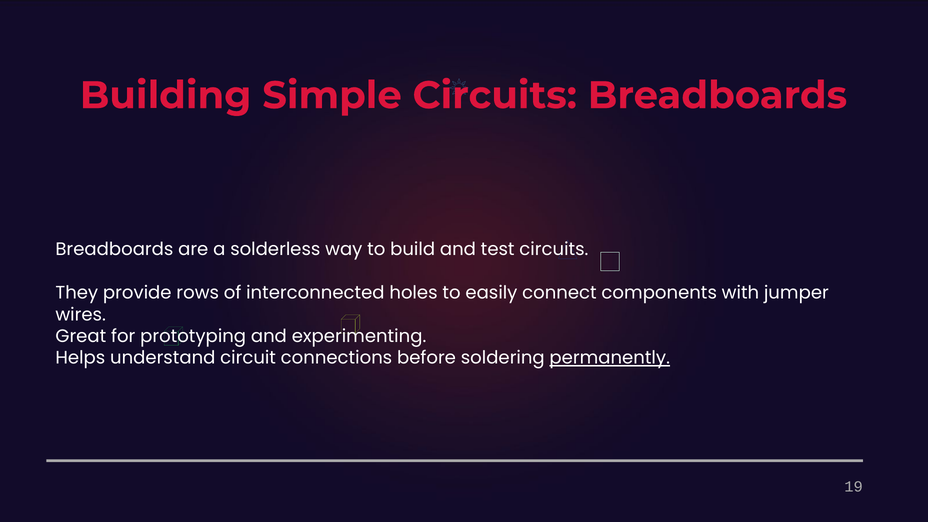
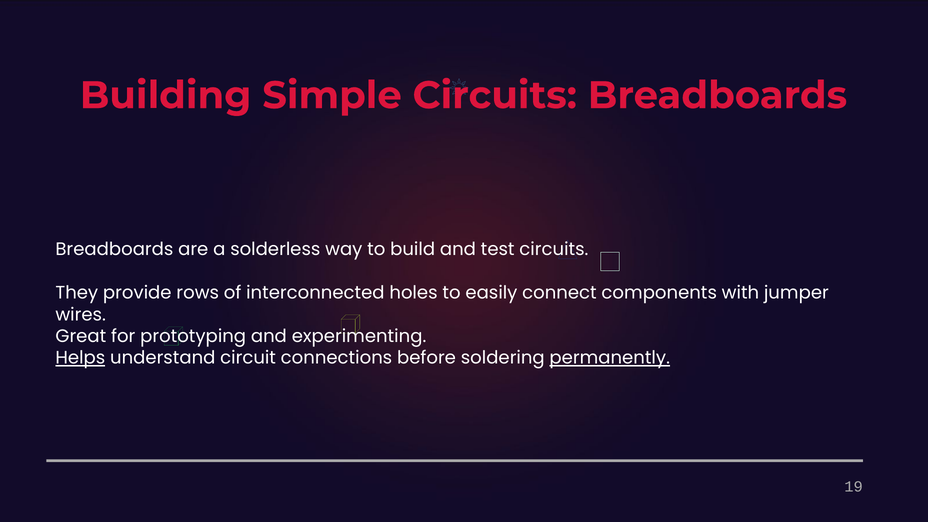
Helps underline: none -> present
